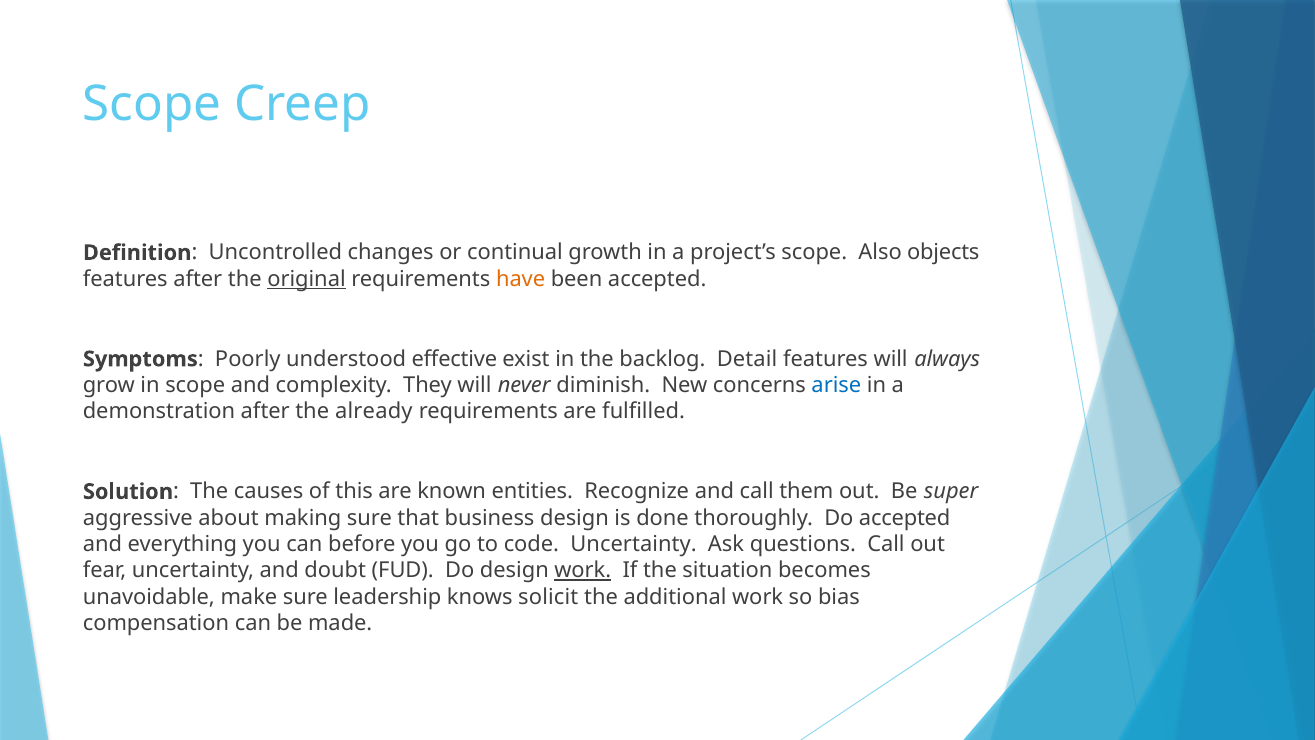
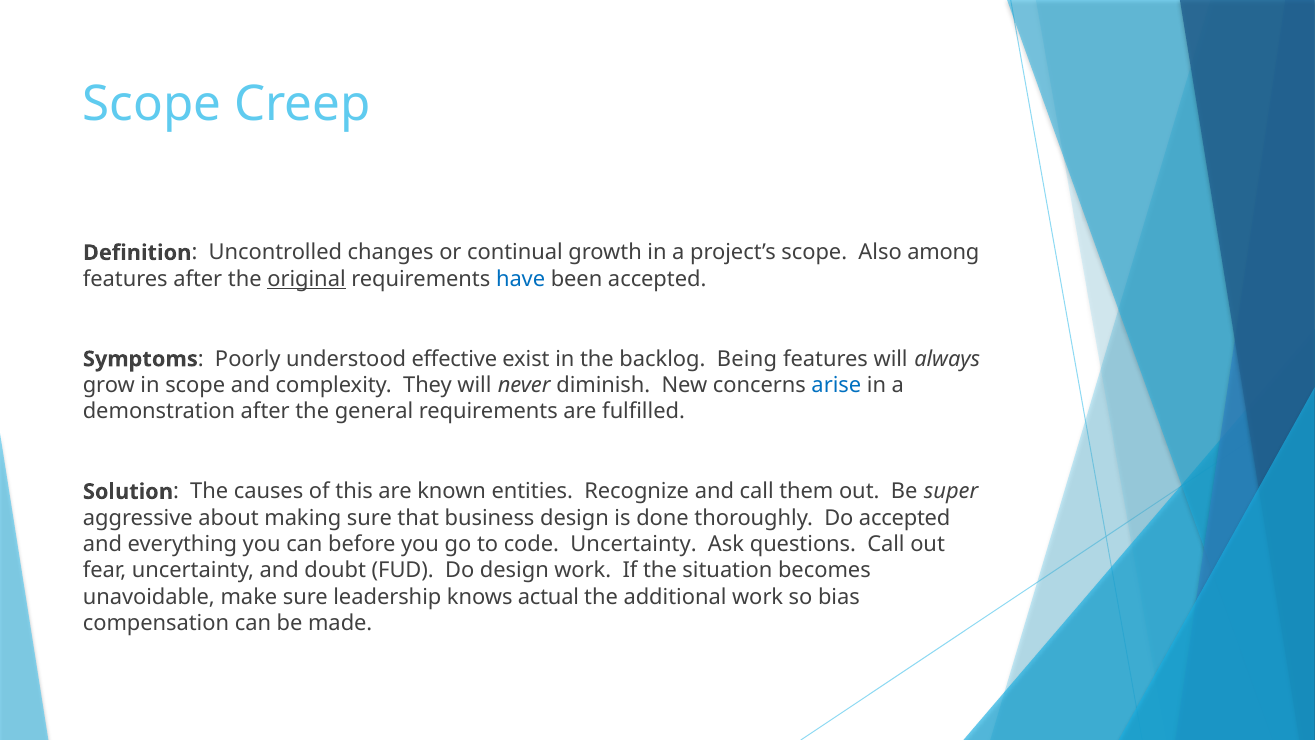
objects: objects -> among
have colour: orange -> blue
Detail: Detail -> Being
already: already -> general
work at (583, 570) underline: present -> none
solicit: solicit -> actual
